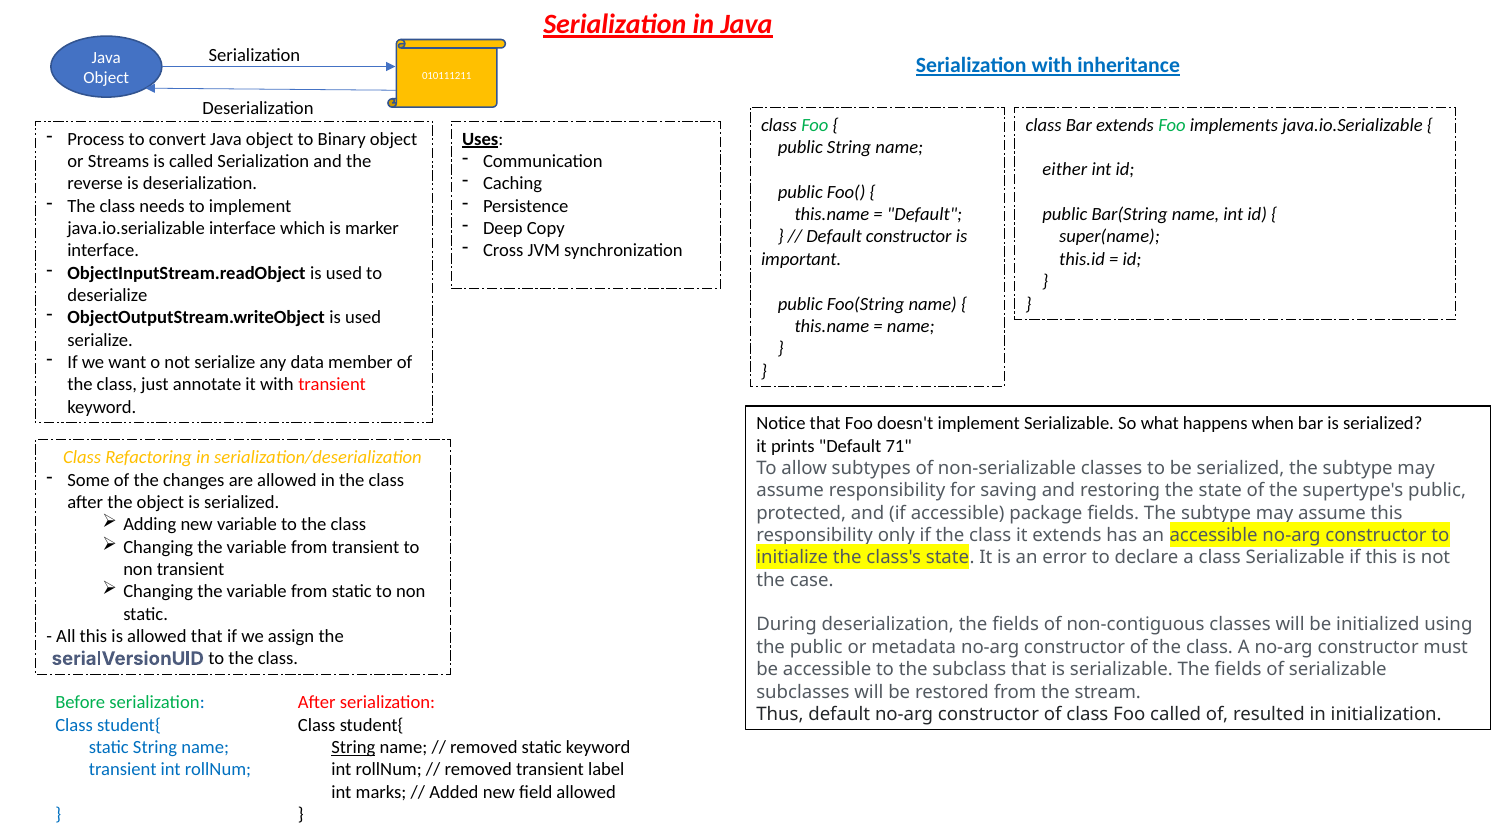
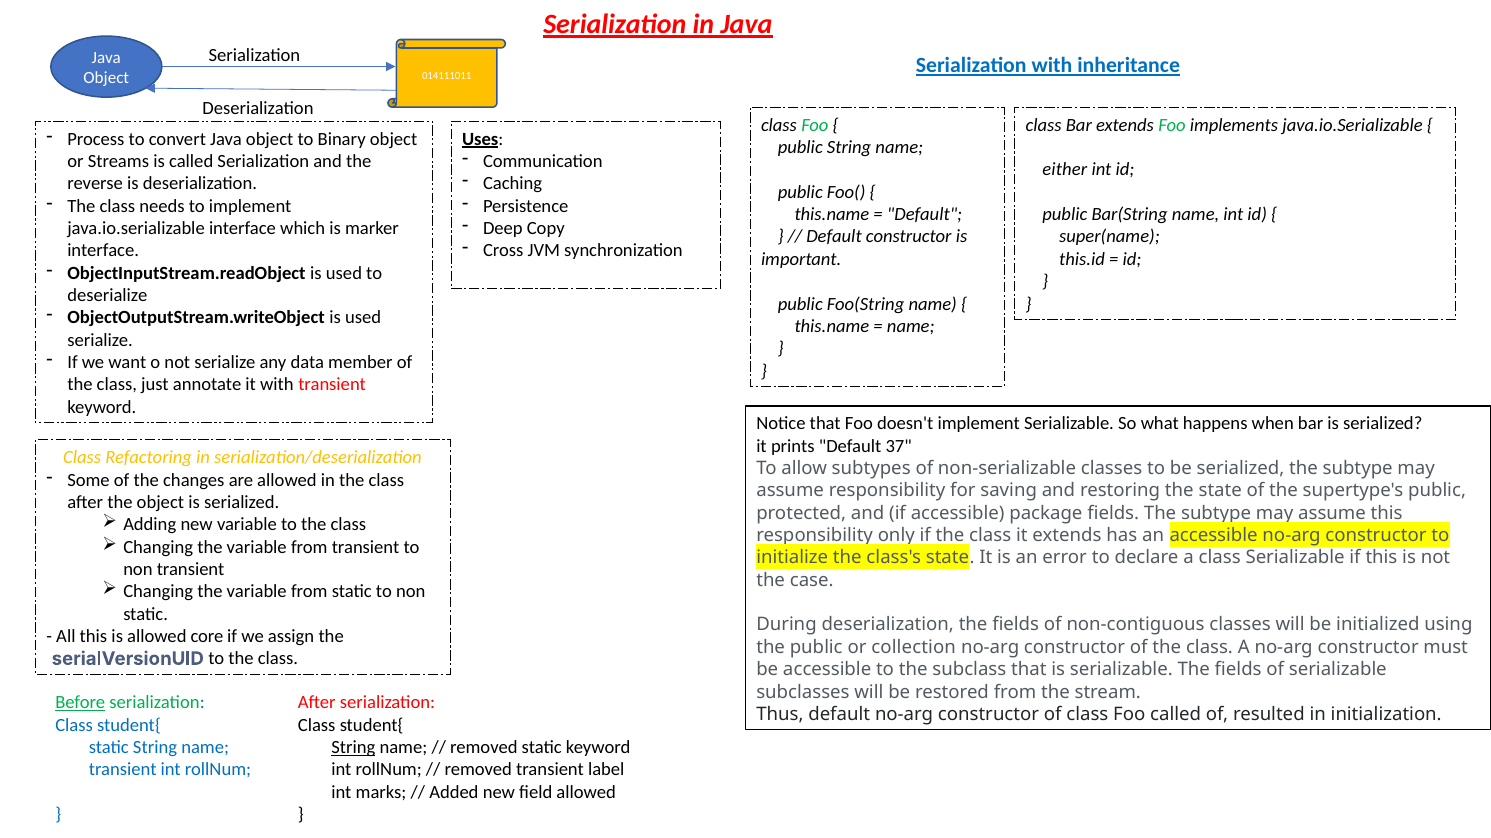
010111211: 010111211 -> 014111011
71: 71 -> 37
allowed that: that -> core
metadata: metadata -> collection
Before underline: none -> present
